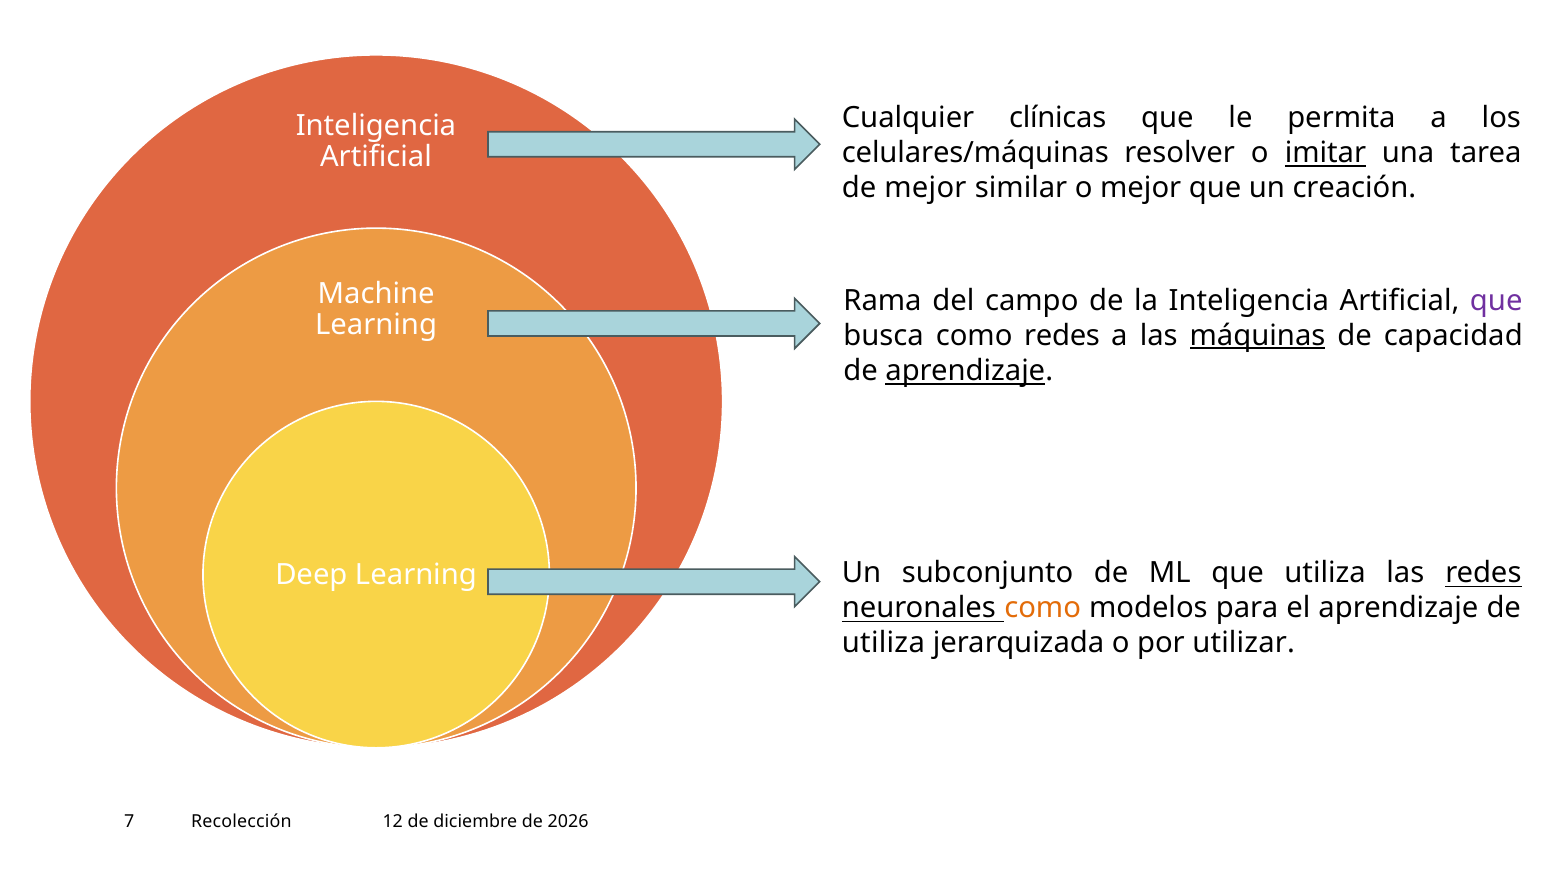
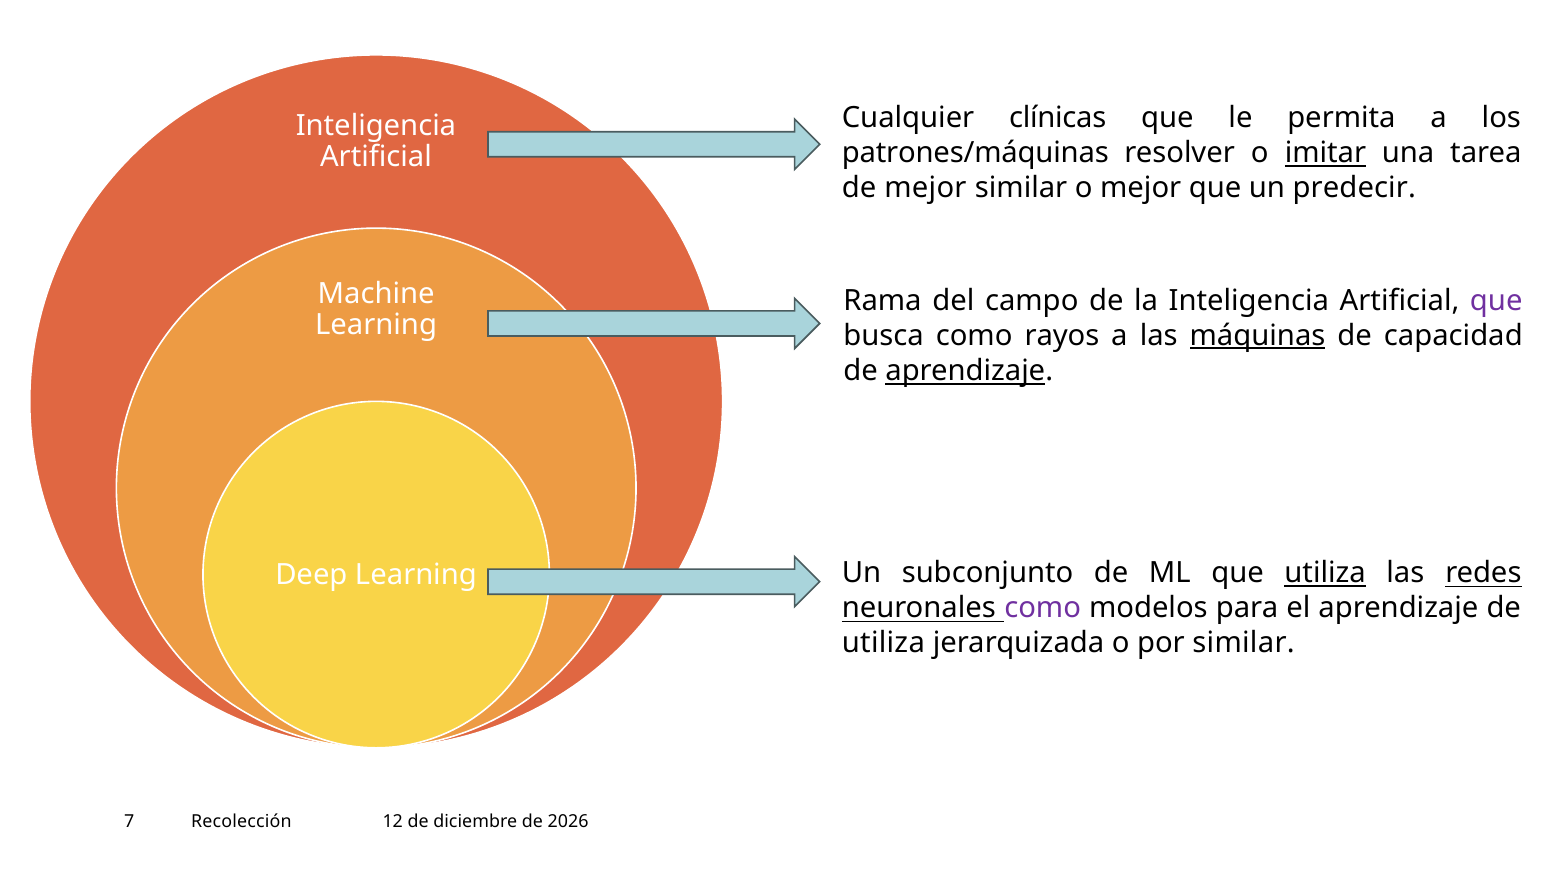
celulares/máquinas: celulares/máquinas -> patrones/máquinas
creación: creación -> predecir
como redes: redes -> rayos
utiliza at (1325, 573) underline: none -> present
como at (1043, 608) colour: orange -> purple
por utilizar: utilizar -> similar
